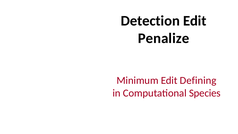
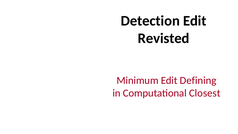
Penalize: Penalize -> Revisted
Species: Species -> Closest
